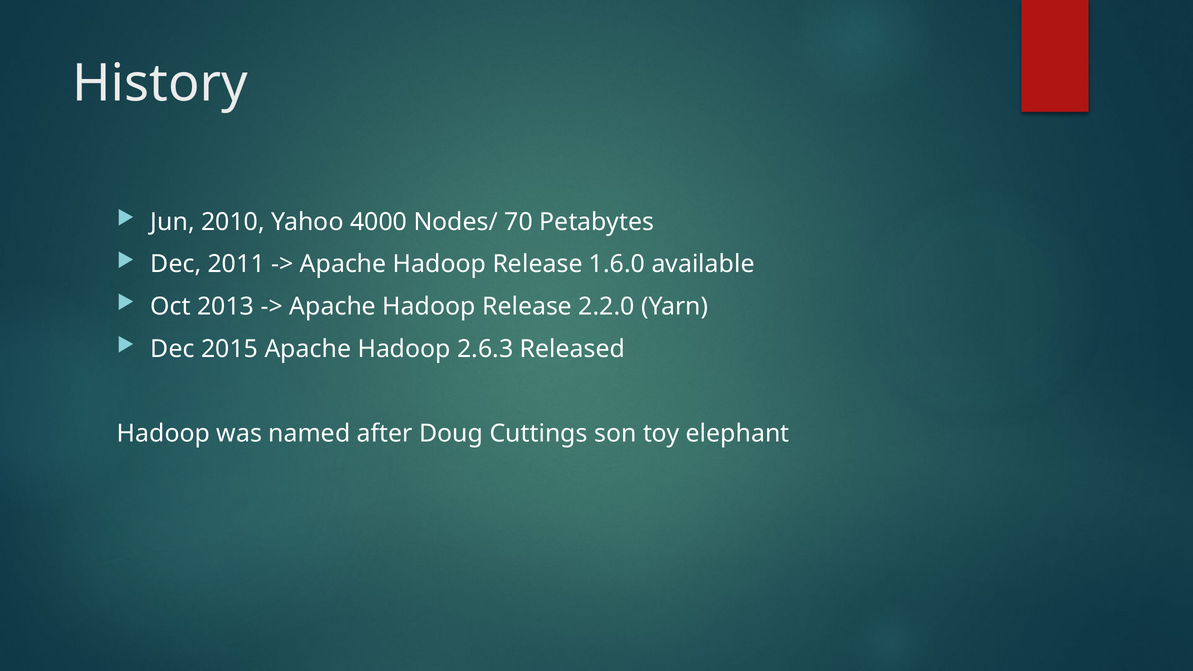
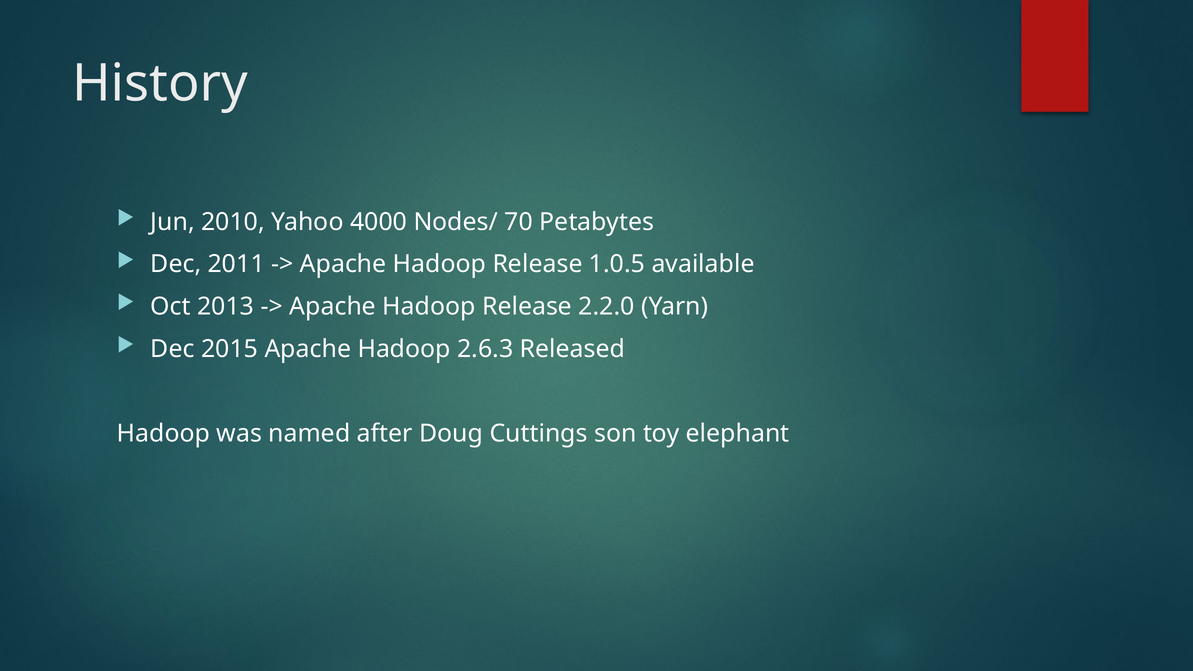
1.6.0: 1.6.0 -> 1.0.5
